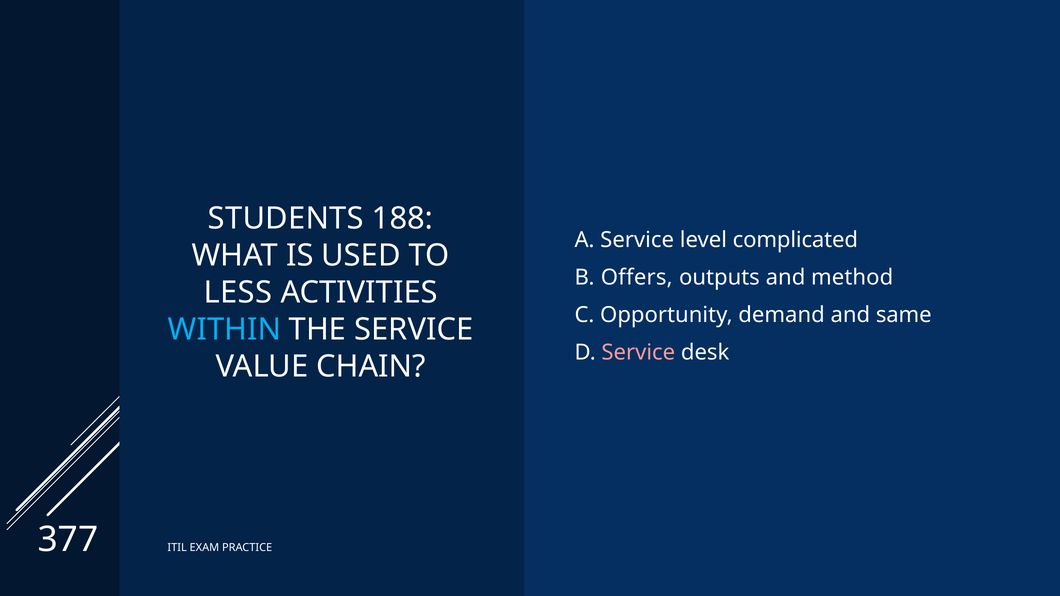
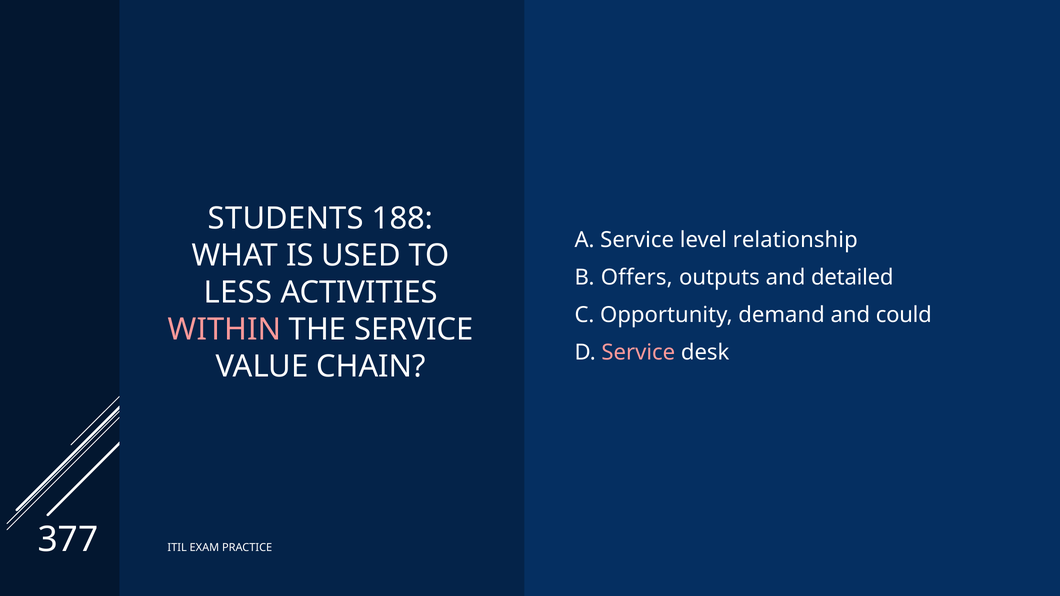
complicated: complicated -> relationship
method: method -> detailed
same: same -> could
WITHIN colour: light blue -> pink
